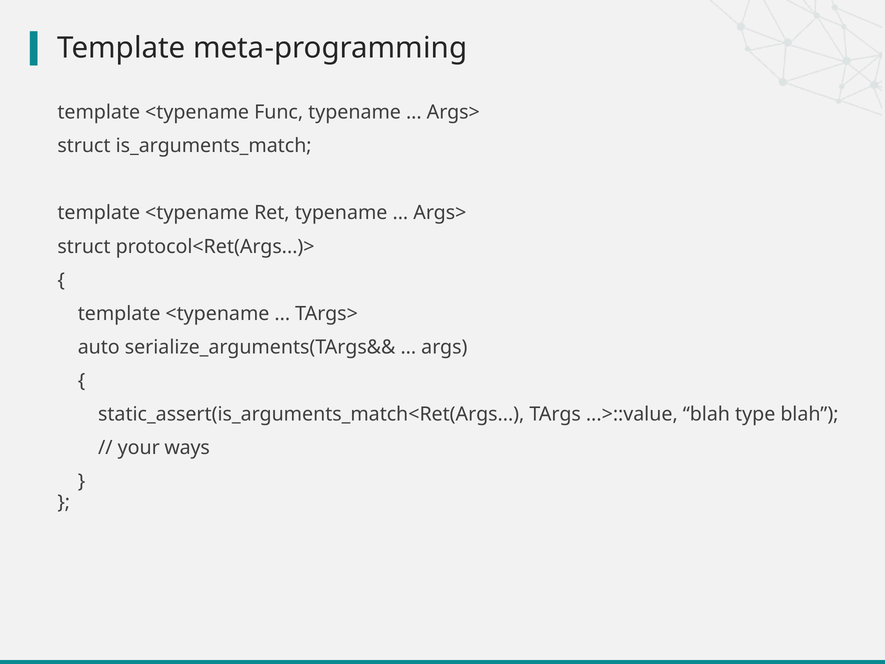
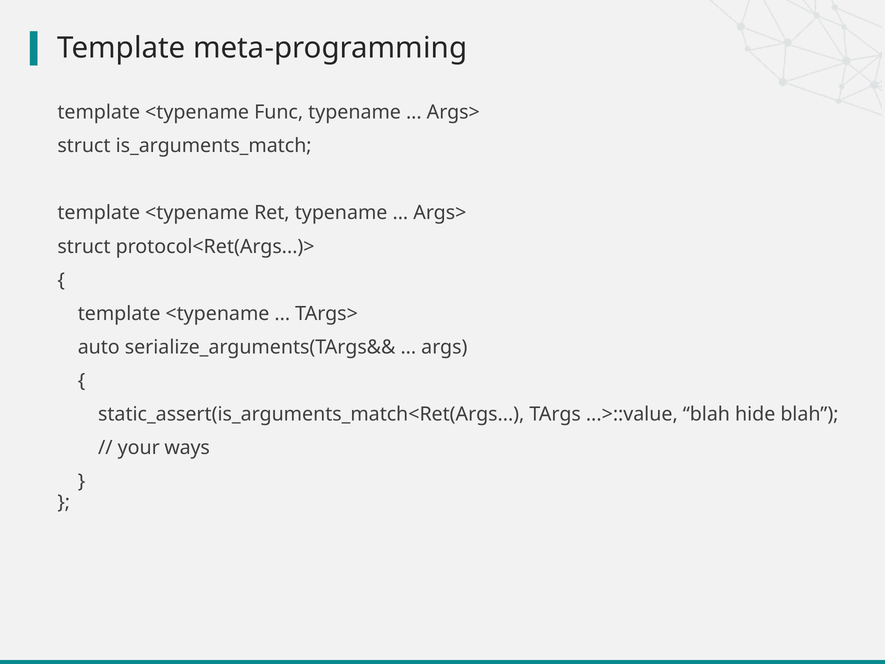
type: type -> hide
